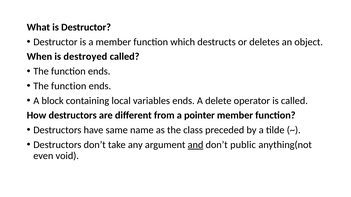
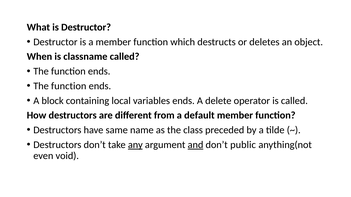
destroyed: destroyed -> classname
pointer: pointer -> default
any underline: none -> present
